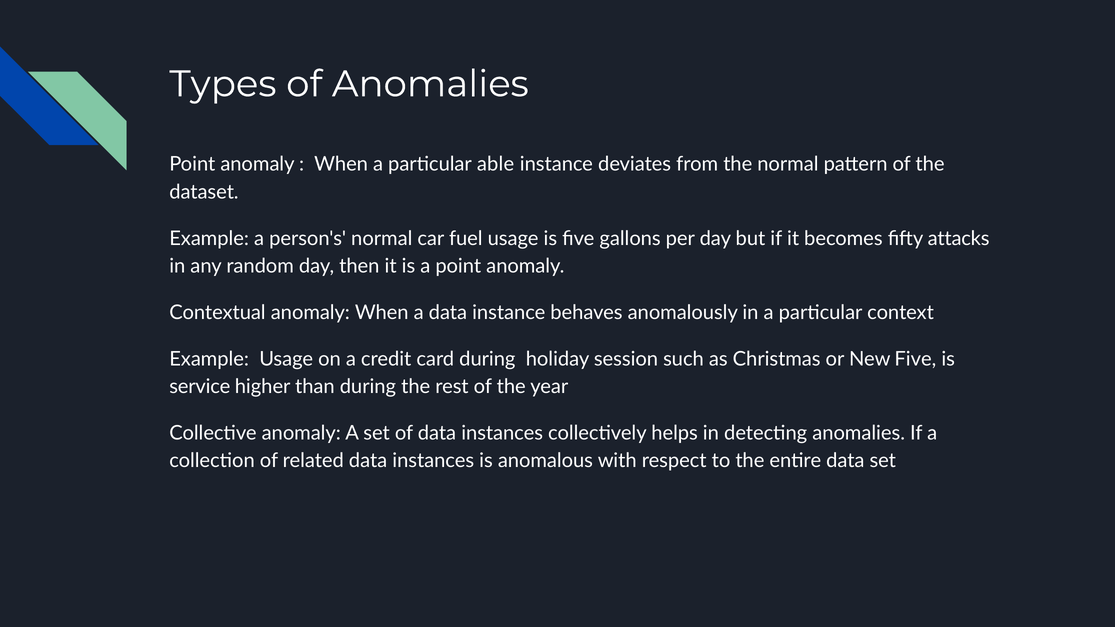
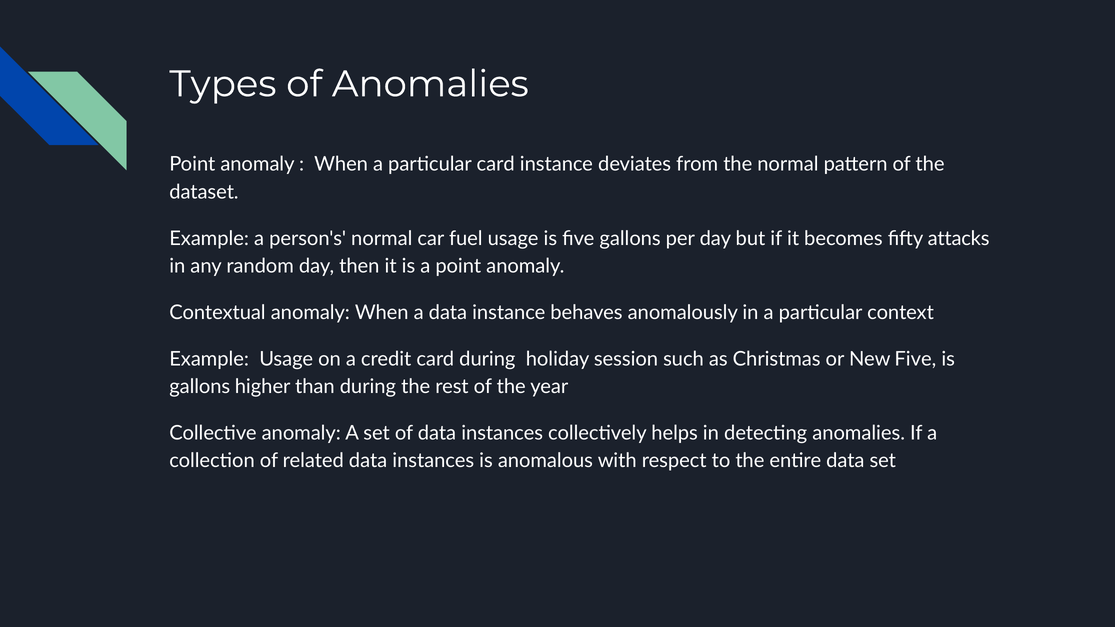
particular able: able -> card
service at (200, 387): service -> gallons
